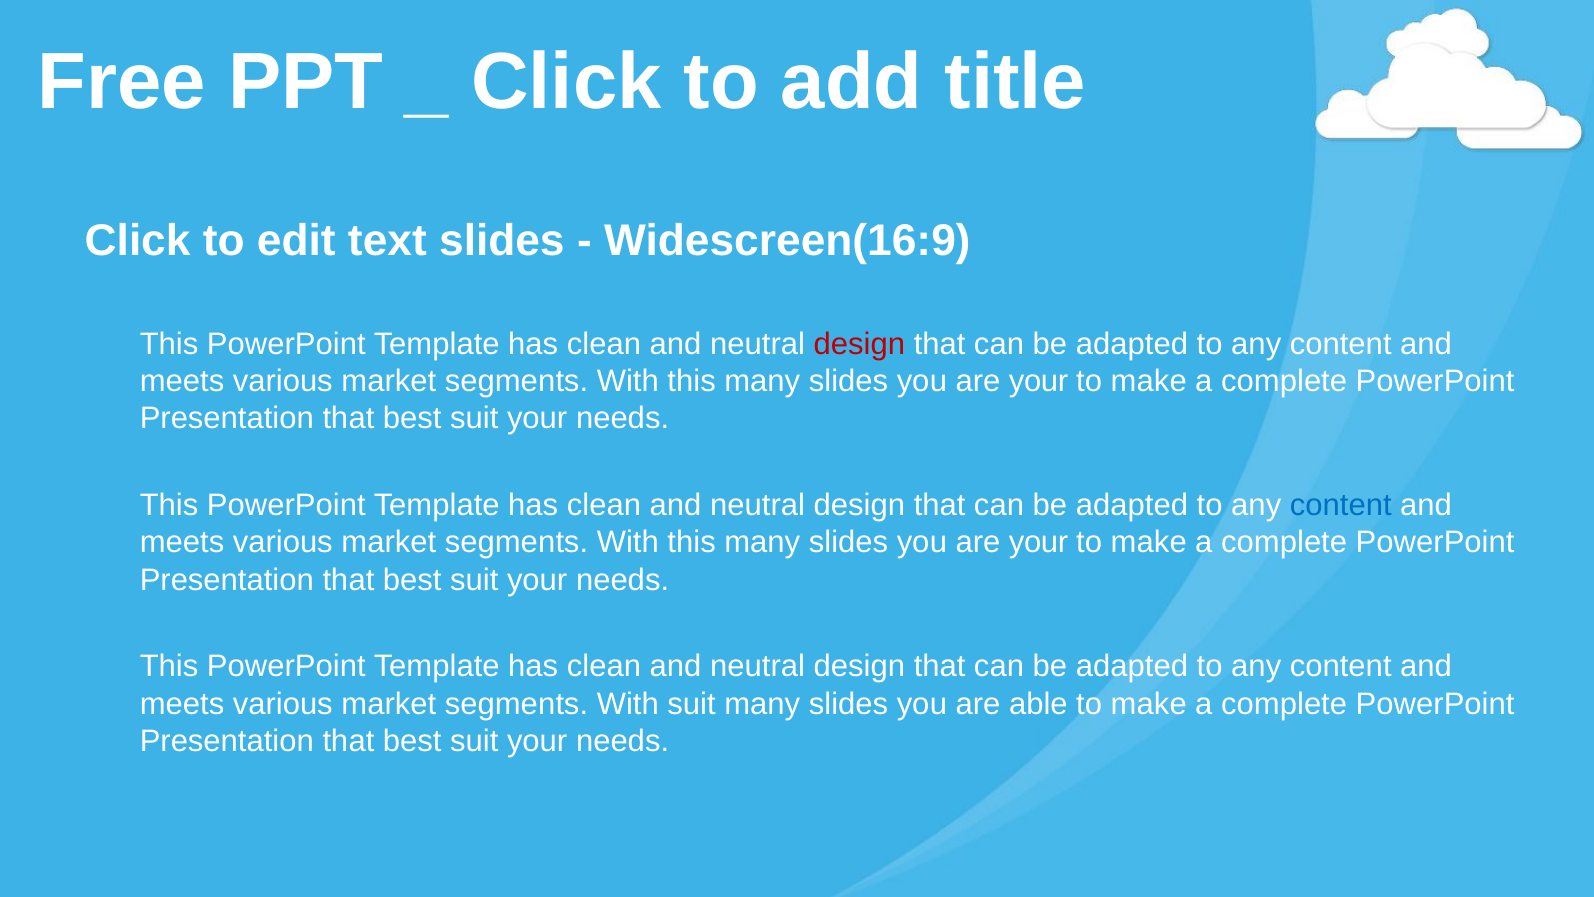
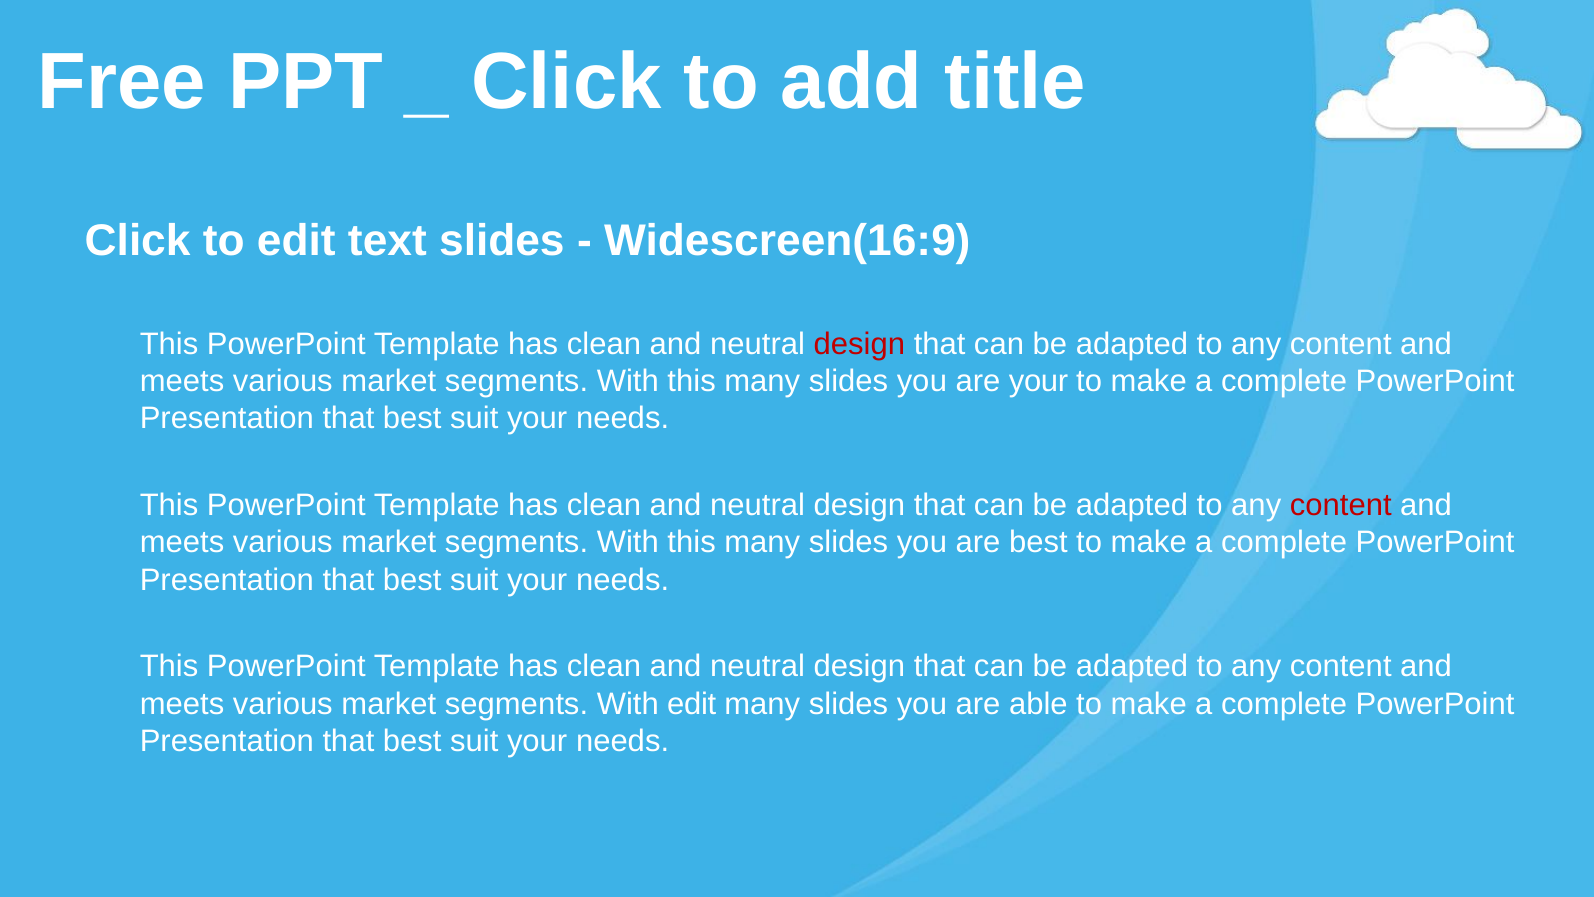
content at (1341, 505) colour: blue -> red
your at (1039, 542): your -> best
With suit: suit -> edit
